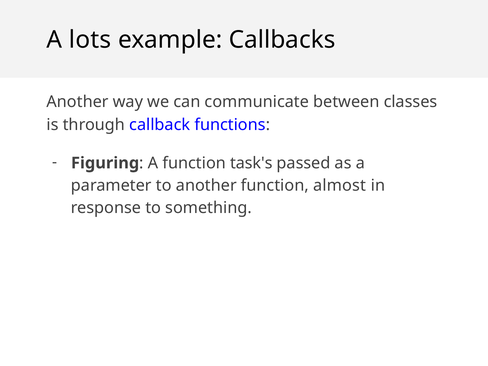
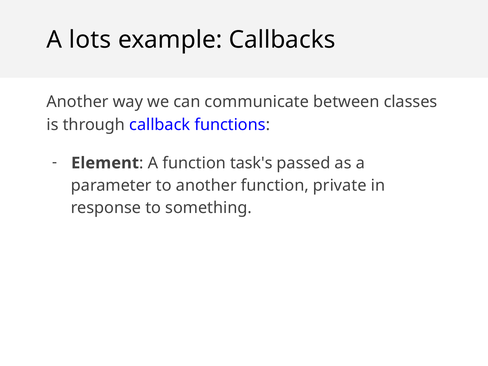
Figuring: Figuring -> Element
almost: almost -> private
